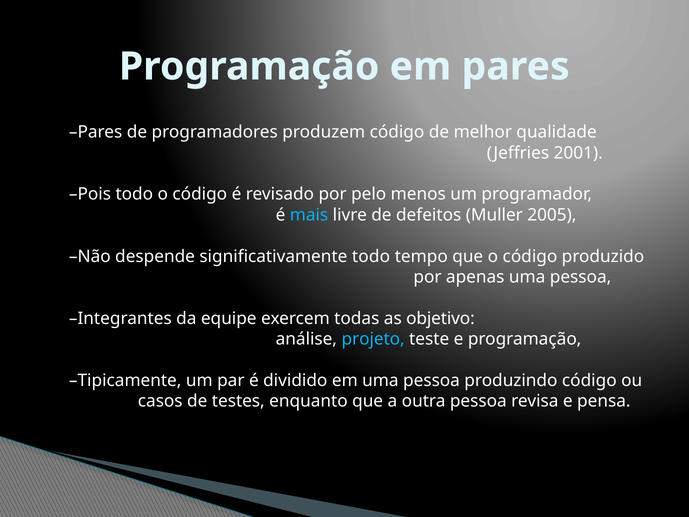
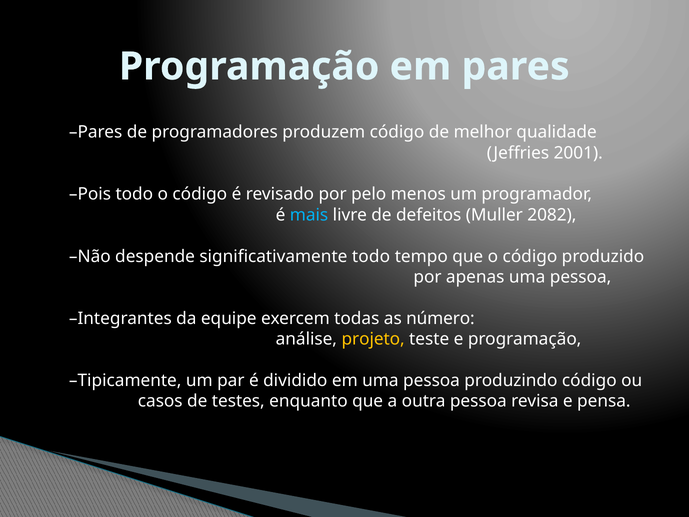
2005: 2005 -> 2082
objetivo: objetivo -> número
projeto colour: light blue -> yellow
